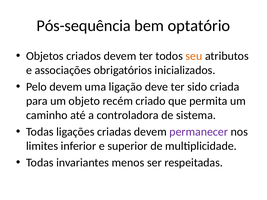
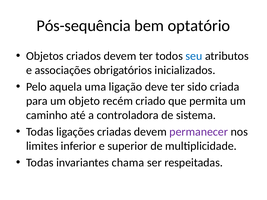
seu colour: orange -> blue
Pelo devem: devem -> aquela
menos: menos -> chama
